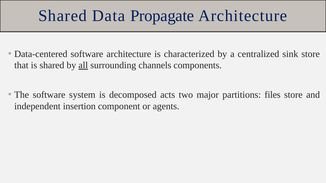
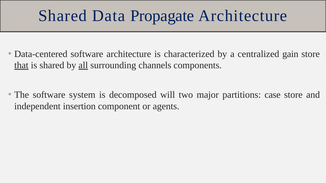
sink: sink -> gain
that underline: none -> present
acts: acts -> will
files: files -> case
